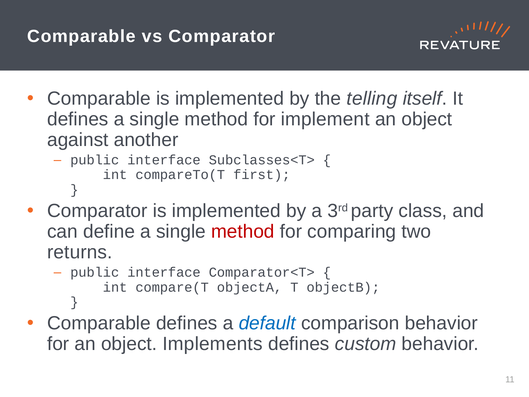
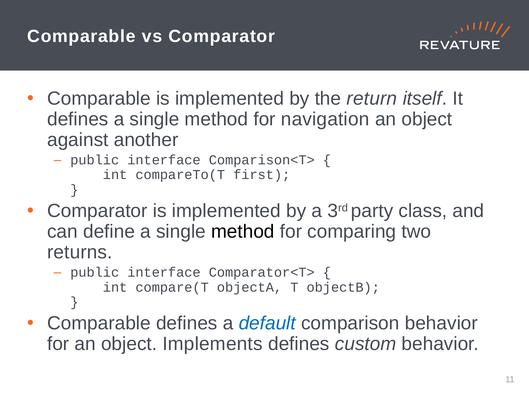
telling: telling -> return
implement: implement -> navigation
Subclasses<T>: Subclasses<T> -> Comparison<T>
method at (243, 231) colour: red -> black
